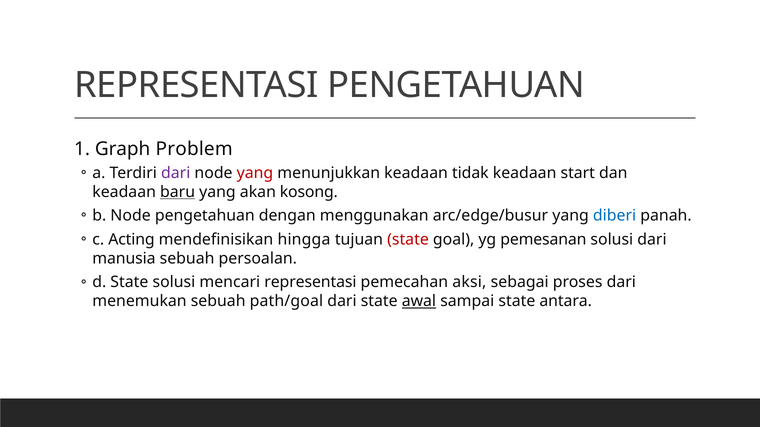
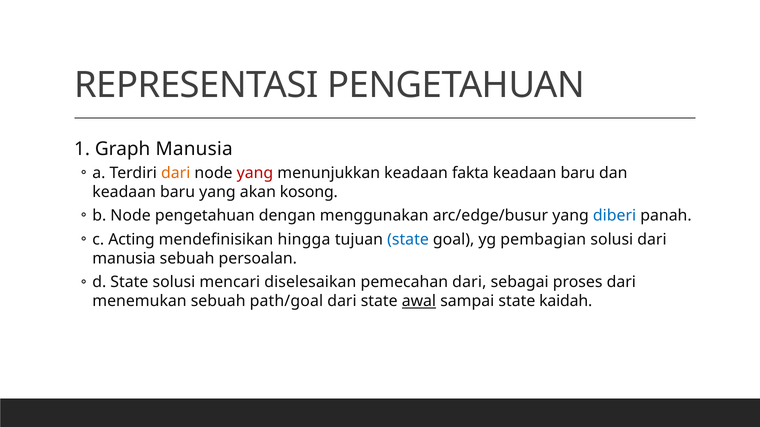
Graph Problem: Problem -> Manusia
dari at (176, 173) colour: purple -> orange
tidak: tidak -> fakta
start at (578, 173): start -> baru
baru at (178, 192) underline: present -> none
state at (408, 240) colour: red -> blue
pemesanan: pemesanan -> pembagian
mencari representasi: representasi -> diselesaikan
pemecahan aksi: aksi -> dari
antara: antara -> kaidah
